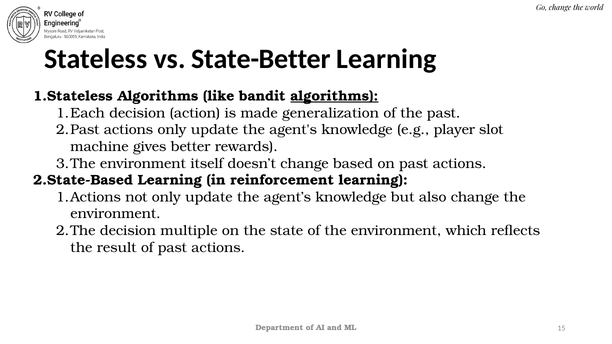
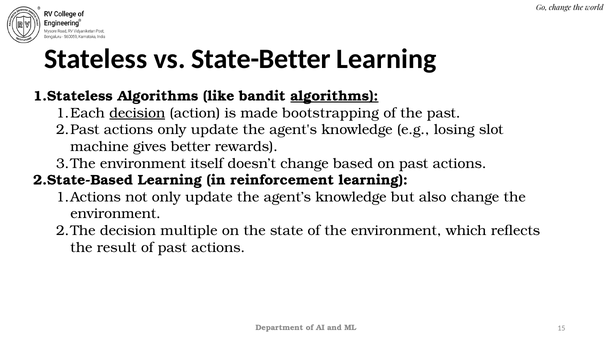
decision at (137, 113) underline: none -> present
generalization: generalization -> bootstrapping
player: player -> losing
